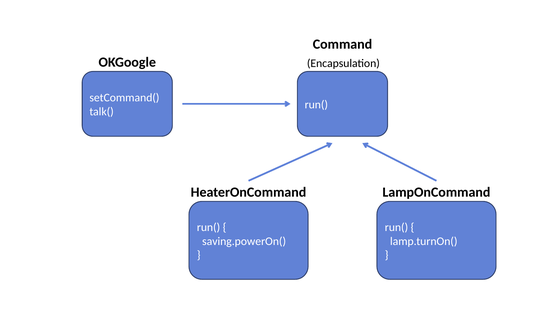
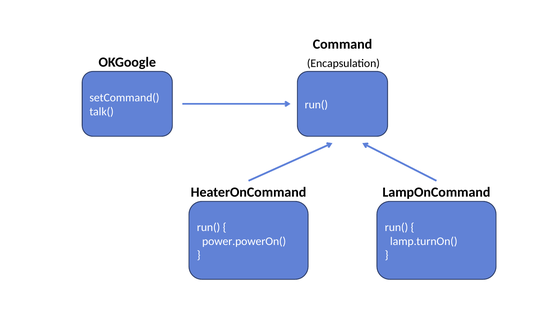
saving.powerOn(: saving.powerOn( -> power.powerOn(
